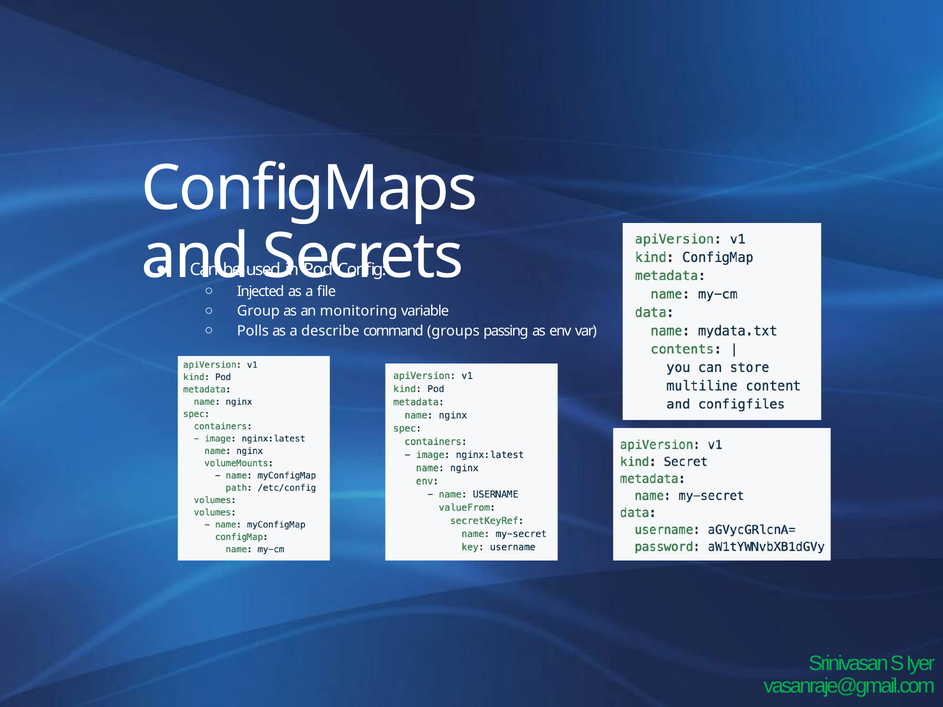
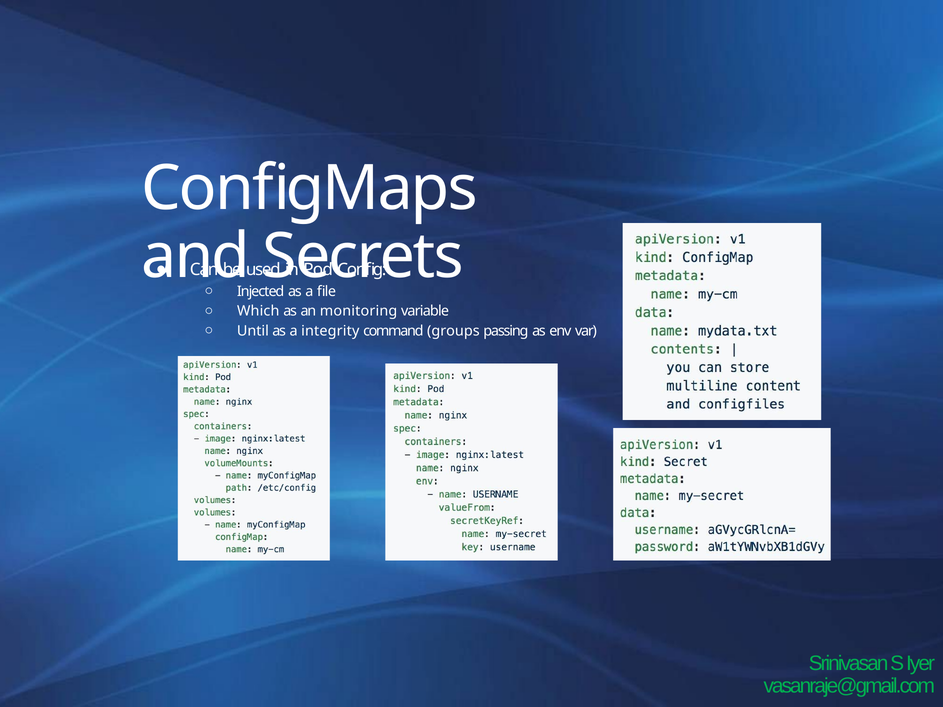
Group: Group -> Which
Polls: Polls -> Until
describe: describe -> integrity
